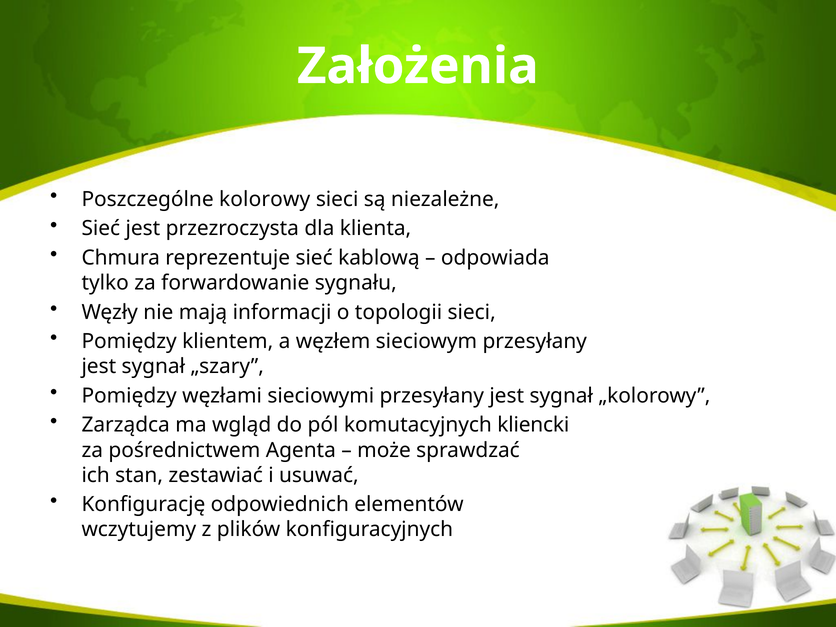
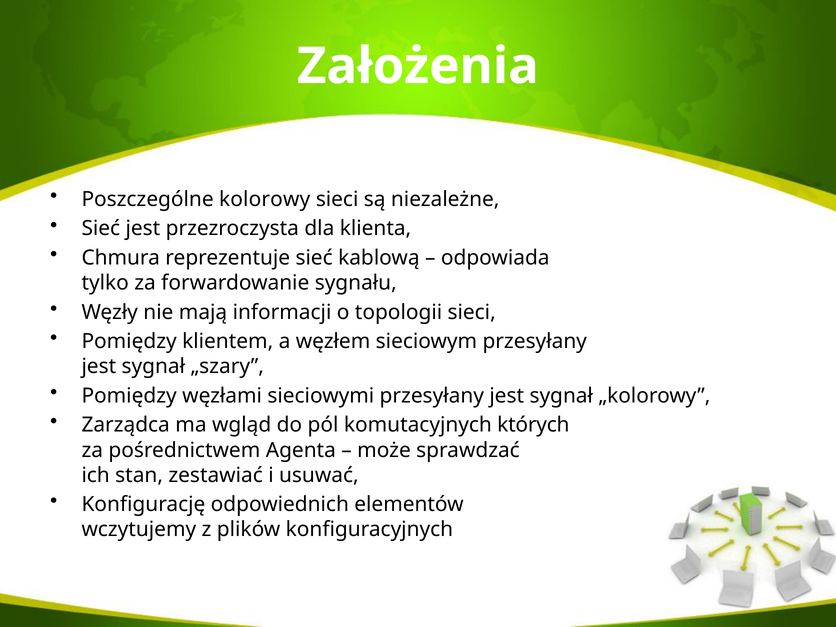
kliencki: kliencki -> których
